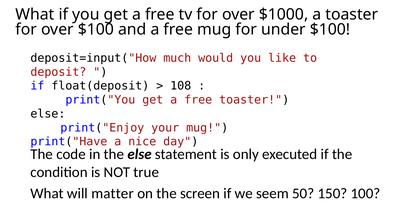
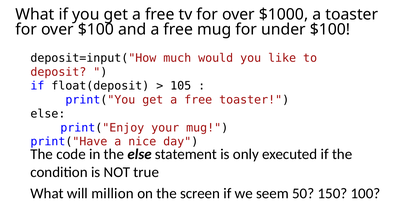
108: 108 -> 105
matter: matter -> million
